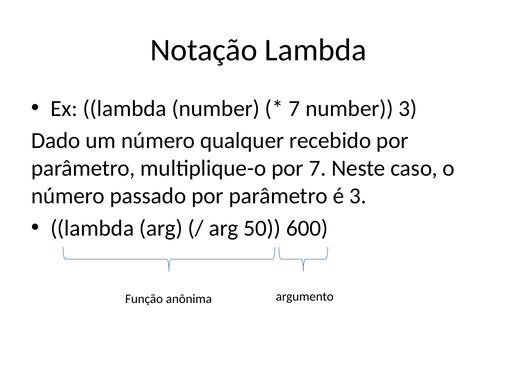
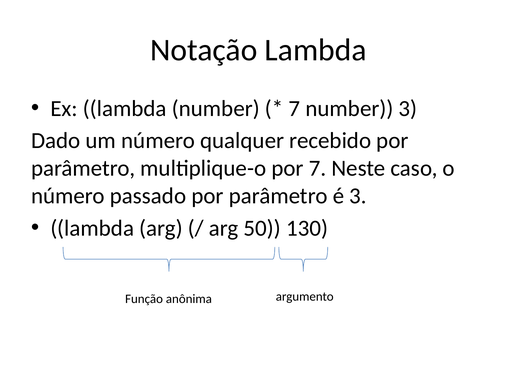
600: 600 -> 130
